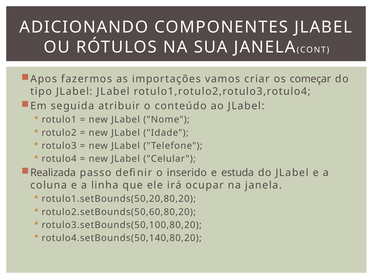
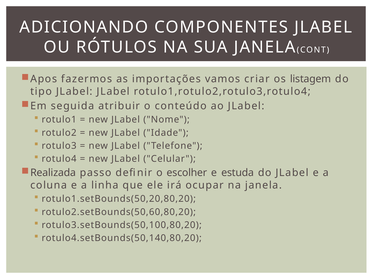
começar: começar -> listagem
inserido: inserido -> escolher
